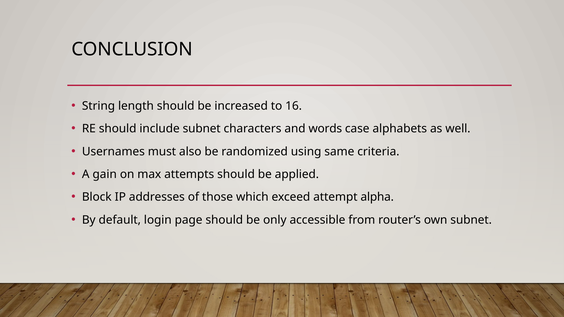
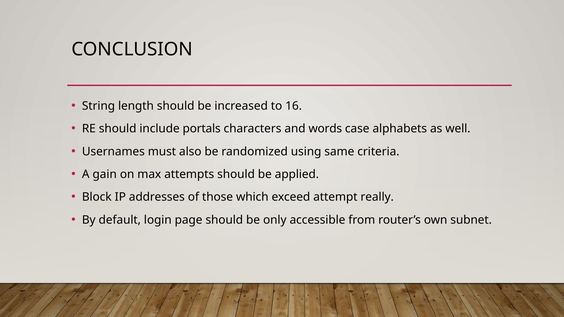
include subnet: subnet -> portals
alpha: alpha -> really
